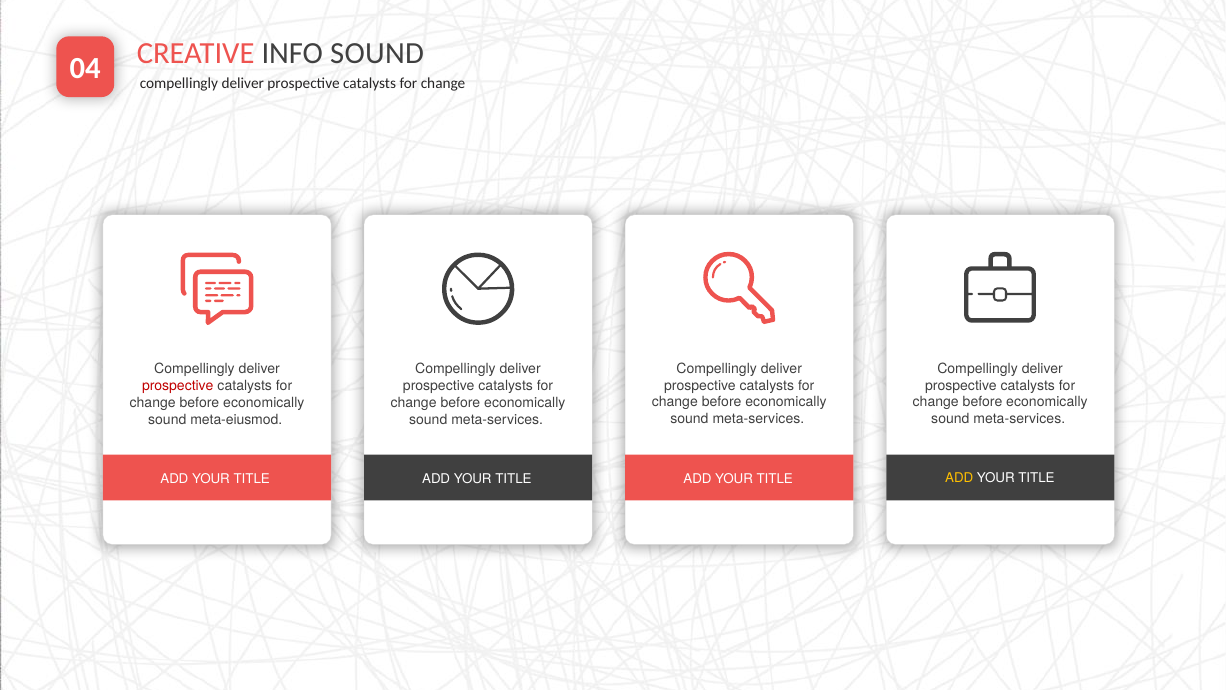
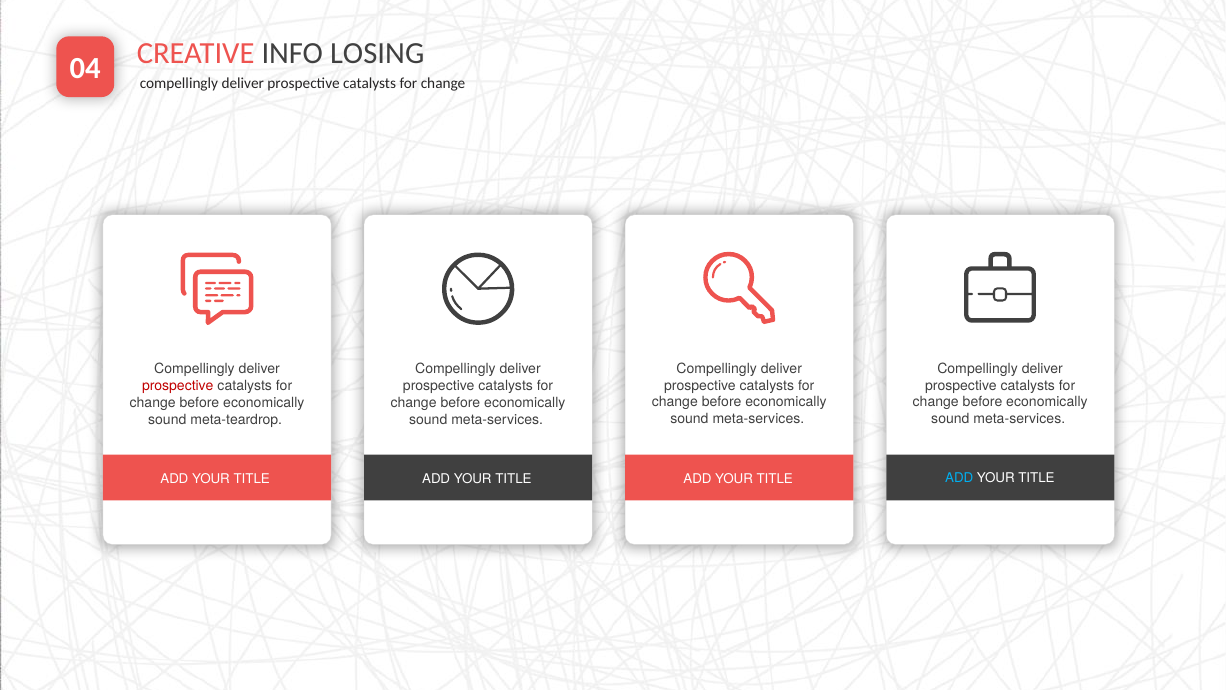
INFO SOUND: SOUND -> LOSING
meta-eiusmod: meta-eiusmod -> meta-teardrop
ADD at (959, 478) colour: yellow -> light blue
